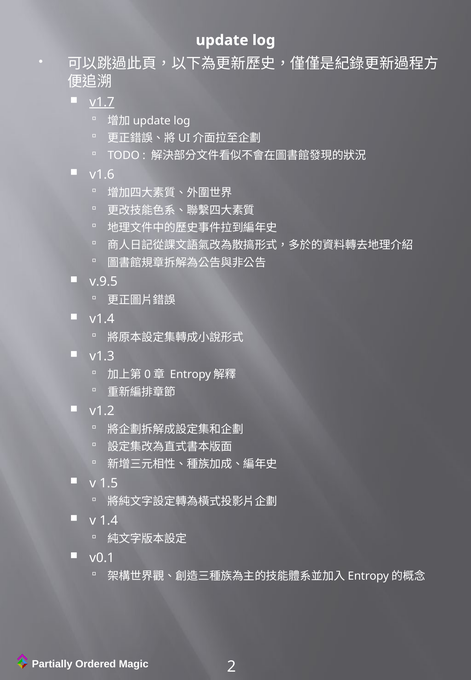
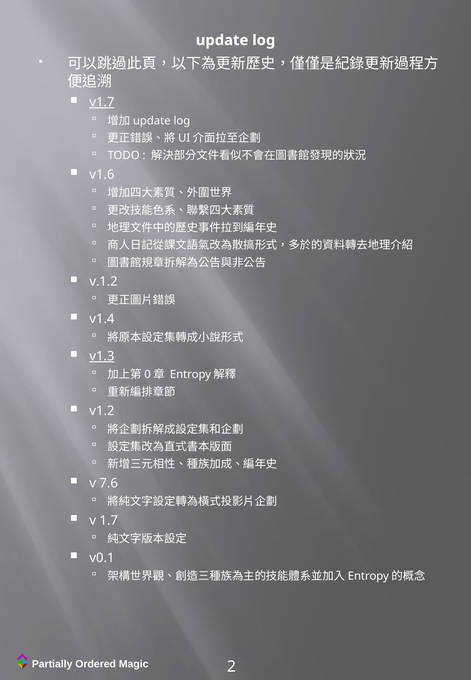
v.9.5: v.9.5 -> v.1.2
v1.3 underline: none -> present
1.5: 1.5 -> 7.6
1.4: 1.4 -> 1.7
